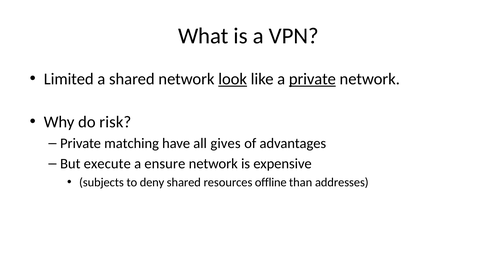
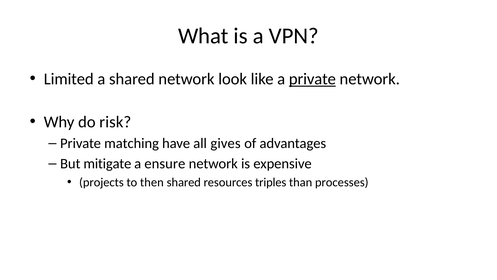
look underline: present -> none
execute: execute -> mitigate
subjects: subjects -> projects
deny: deny -> then
offline: offline -> triples
addresses: addresses -> processes
